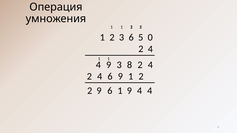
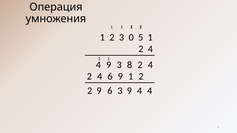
3 6: 6 -> 0
5 0: 0 -> 1
6 1: 1 -> 3
